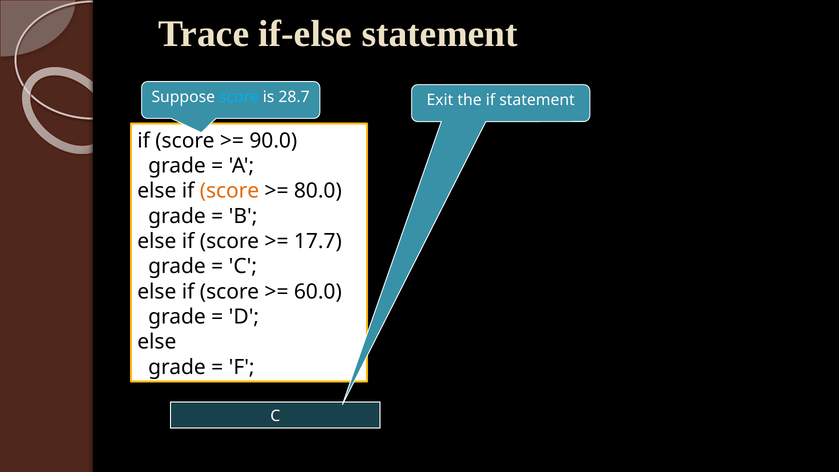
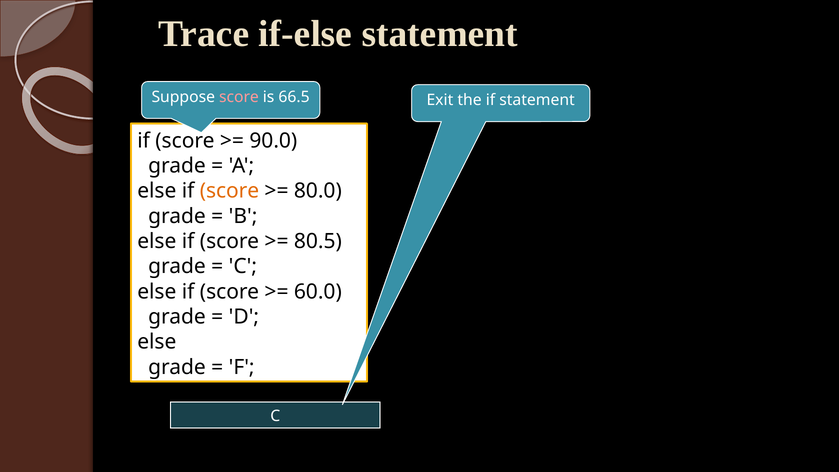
score at (239, 97) colour: light blue -> pink
28.7: 28.7 -> 66.5
17.7: 17.7 -> 80.5
